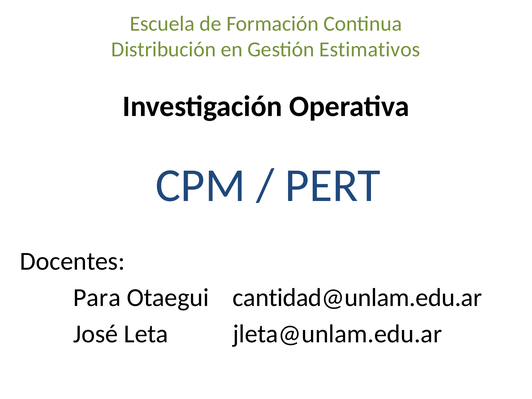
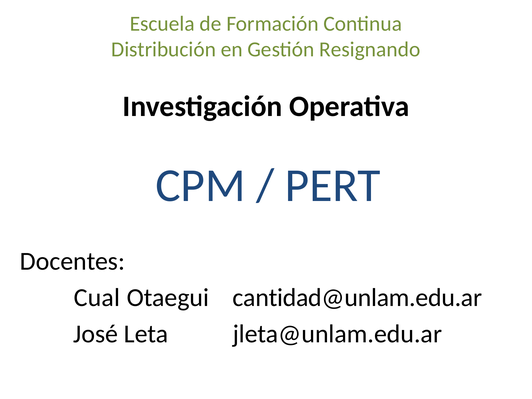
Estimativos: Estimativos -> Resignando
Para: Para -> Cual
